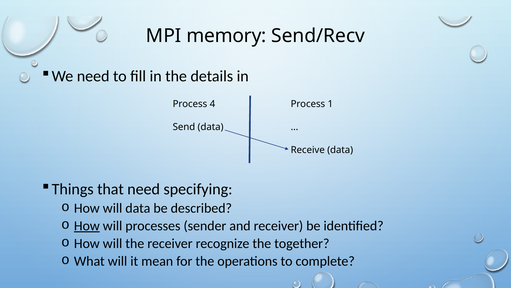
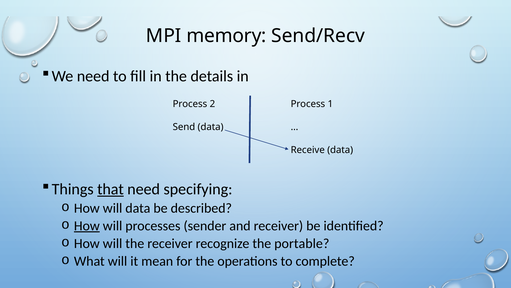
4: 4 -> 2
that underline: none -> present
together: together -> portable
